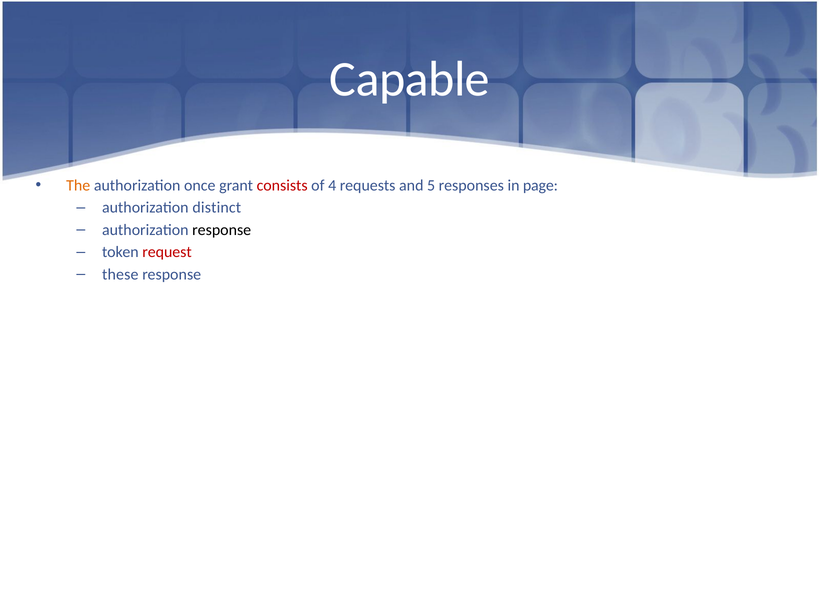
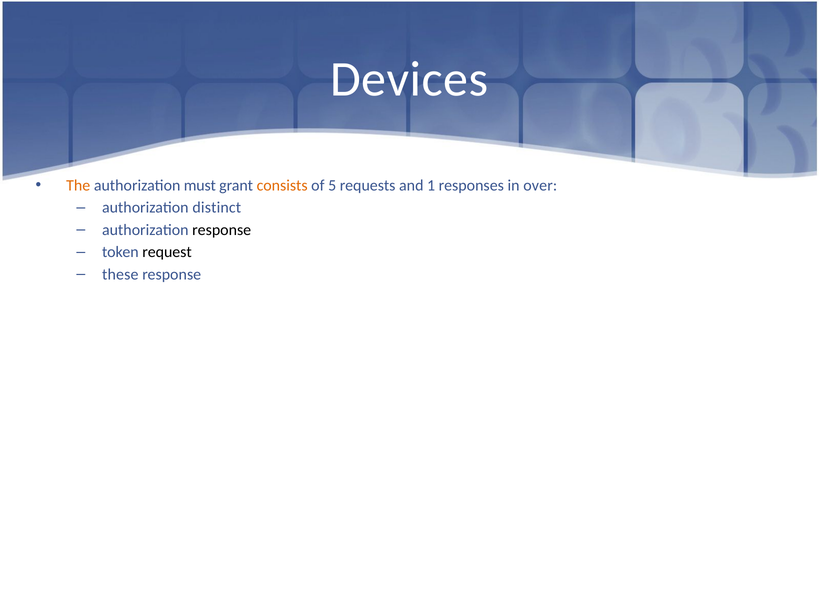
Capable: Capable -> Devices
once: once -> must
consists colour: red -> orange
4: 4 -> 5
5: 5 -> 1
page: page -> over
request colour: red -> black
